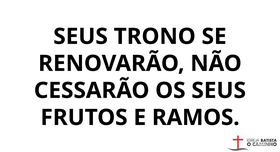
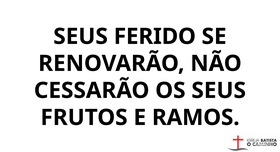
TRONO: TRONO -> FERIDO
